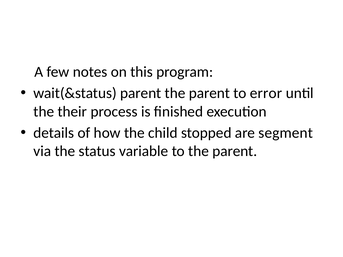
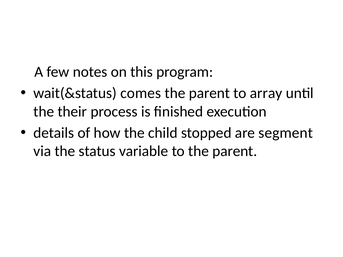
wait(&status parent: parent -> comes
error: error -> array
